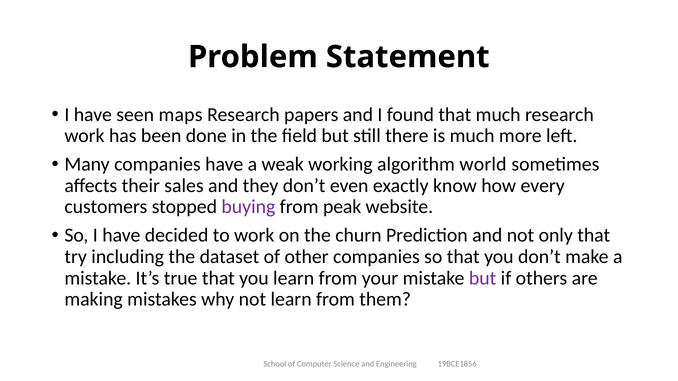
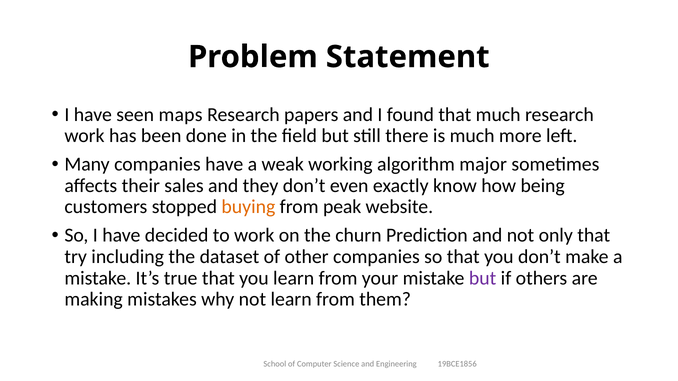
world: world -> major
every: every -> being
buying colour: purple -> orange
